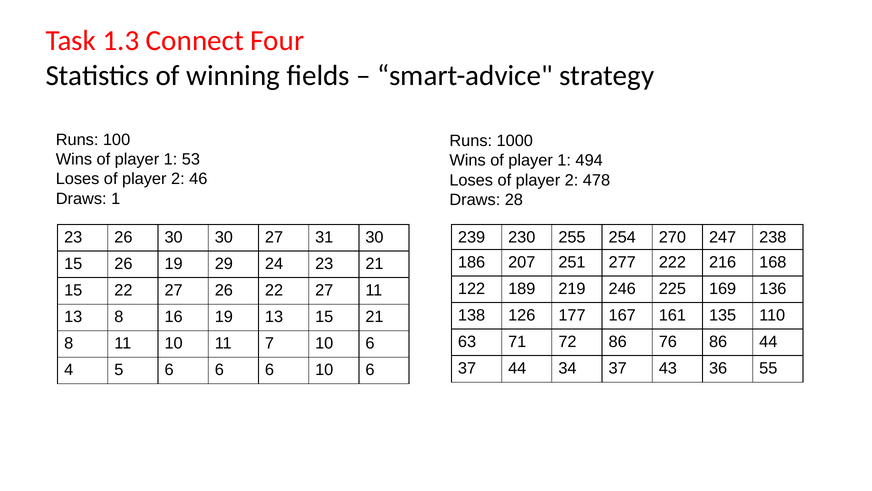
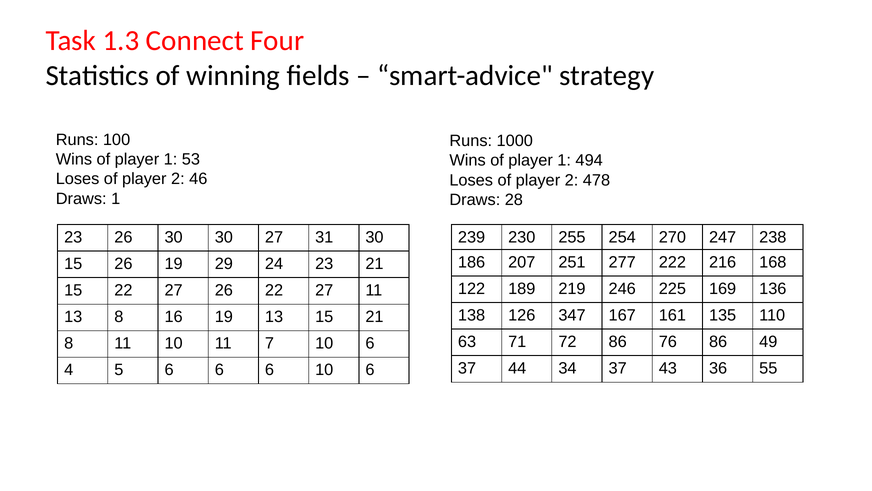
177: 177 -> 347
86 44: 44 -> 49
